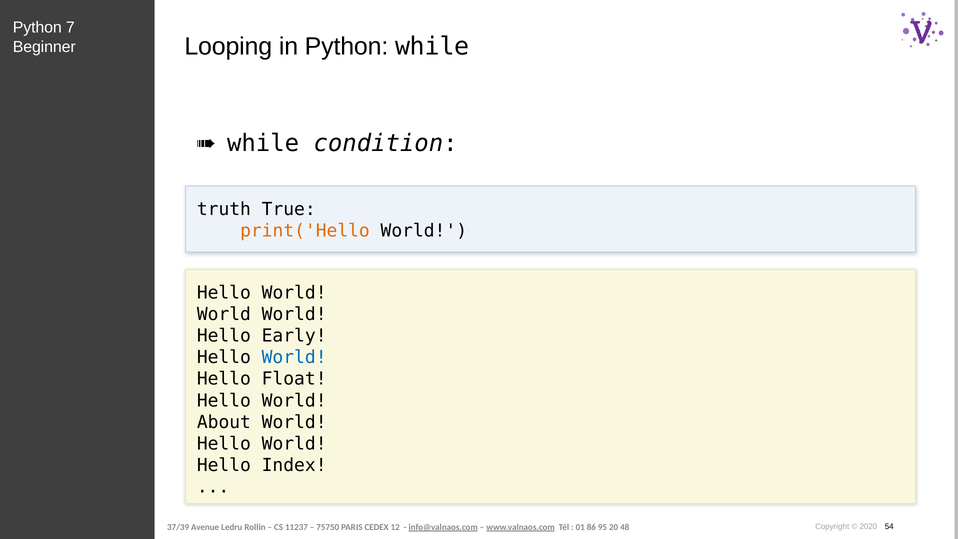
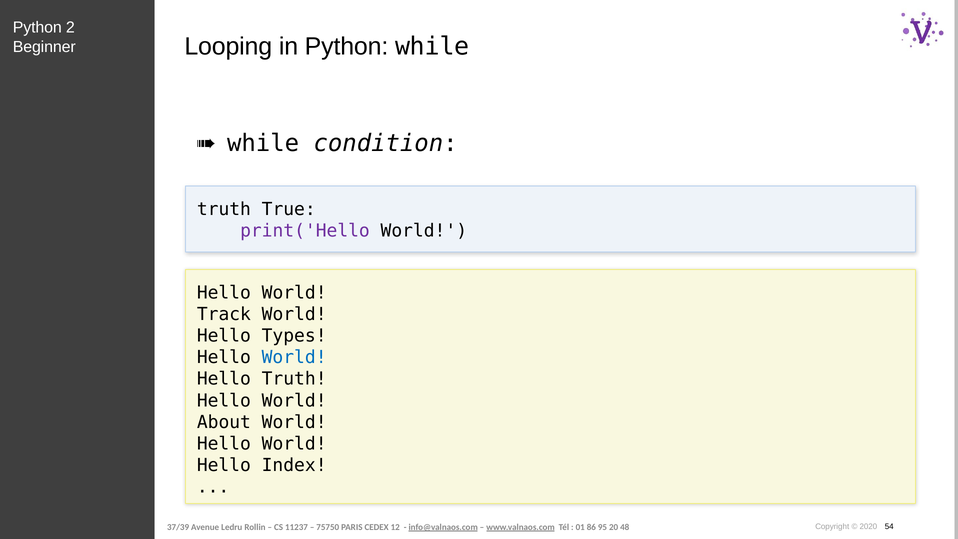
7: 7 -> 2
print('Hello colour: orange -> purple
World at (224, 314): World -> Track
Early: Early -> Types
Hello Float: Float -> Truth
